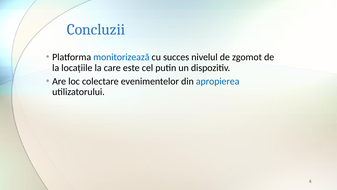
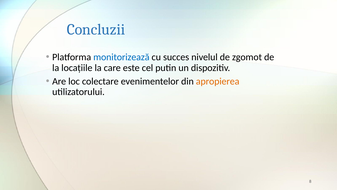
apropierea colour: blue -> orange
